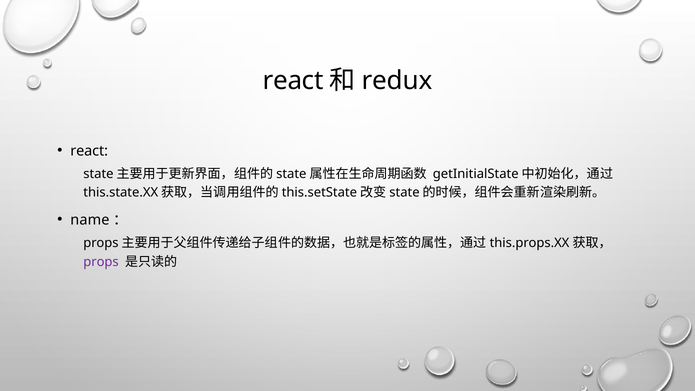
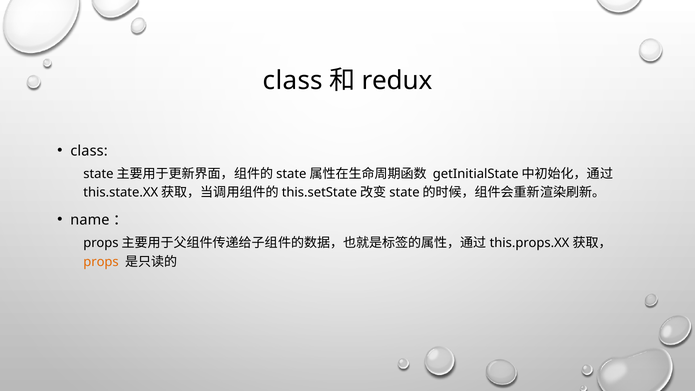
react at (293, 81): react -> class
react at (89, 151): react -> class
props colour: purple -> orange
